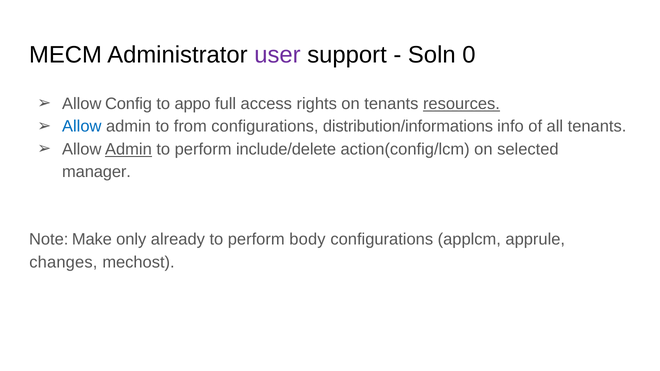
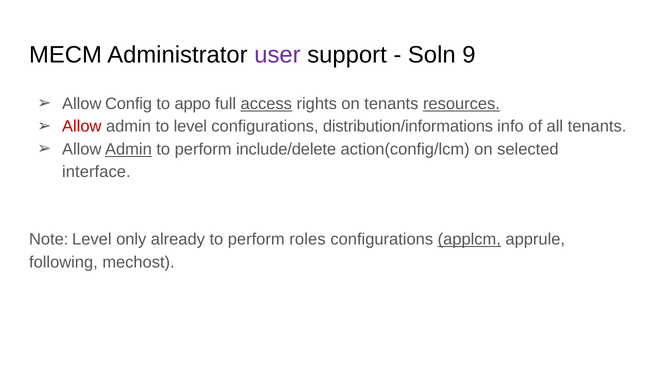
0: 0 -> 9
access underline: none -> present
Allow at (82, 127) colour: blue -> red
to from: from -> level
manager: manager -> interface
Note Make: Make -> Level
body: body -> roles
applcm underline: none -> present
changes: changes -> following
